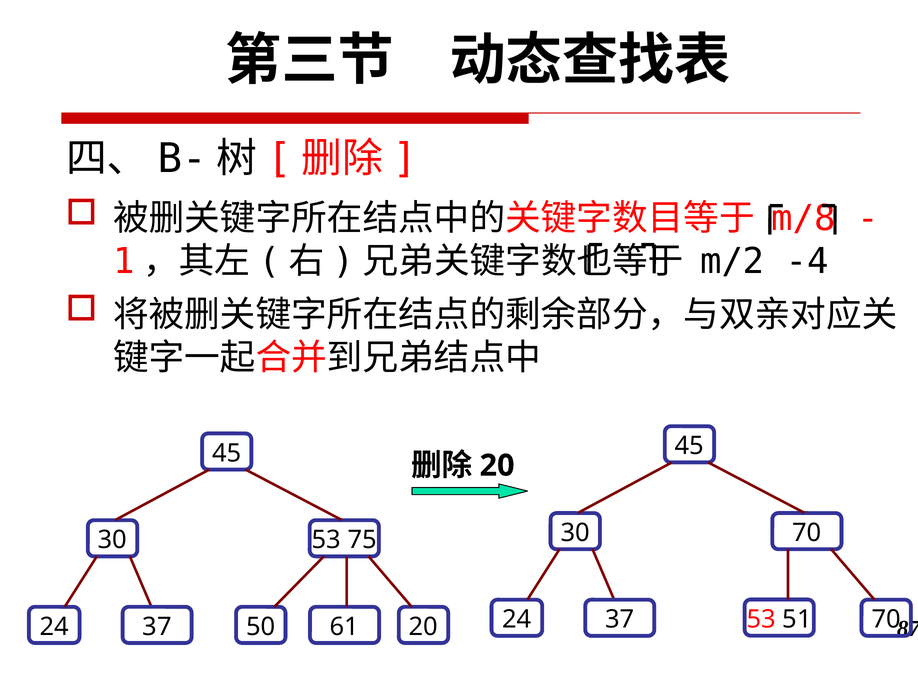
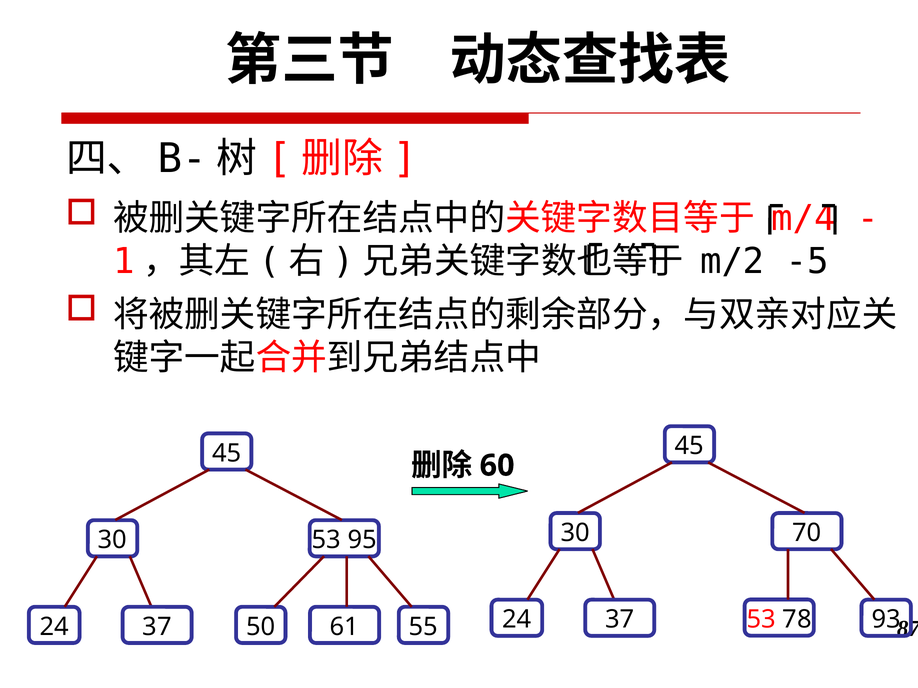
m/8: m/8 -> m/4
-4: -4 -> -5
20 at (497, 466): 20 -> 60
75: 75 -> 95
51: 51 -> 78
24 70: 70 -> 93
50 20: 20 -> 55
